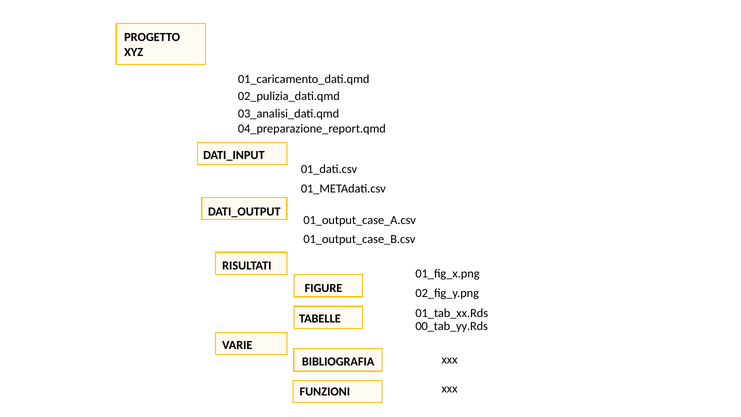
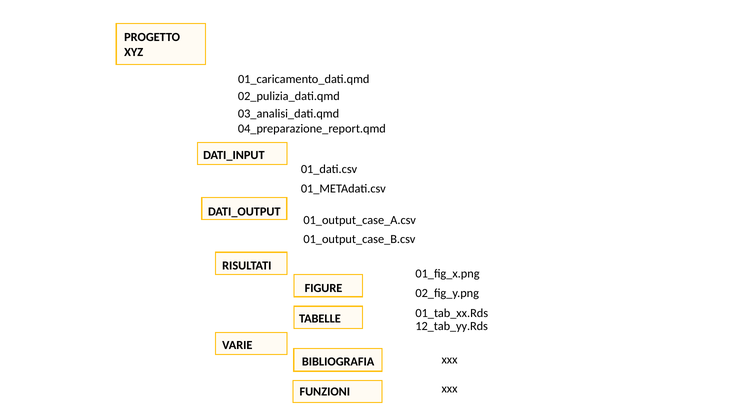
00_tab_yy.Rds: 00_tab_yy.Rds -> 12_tab_yy.Rds
